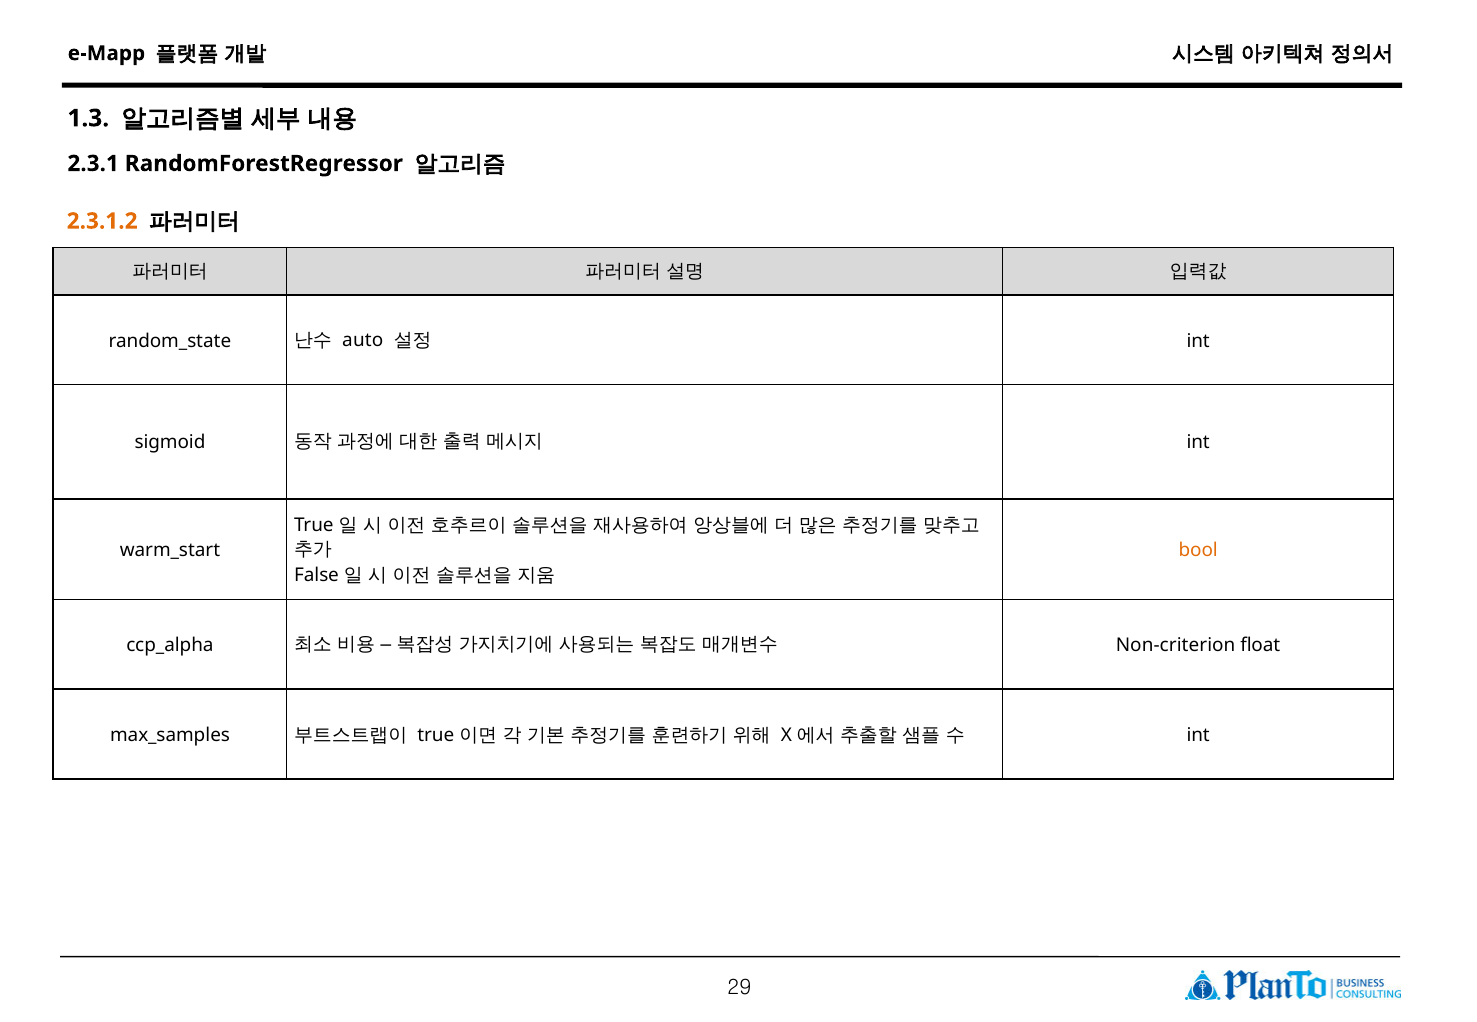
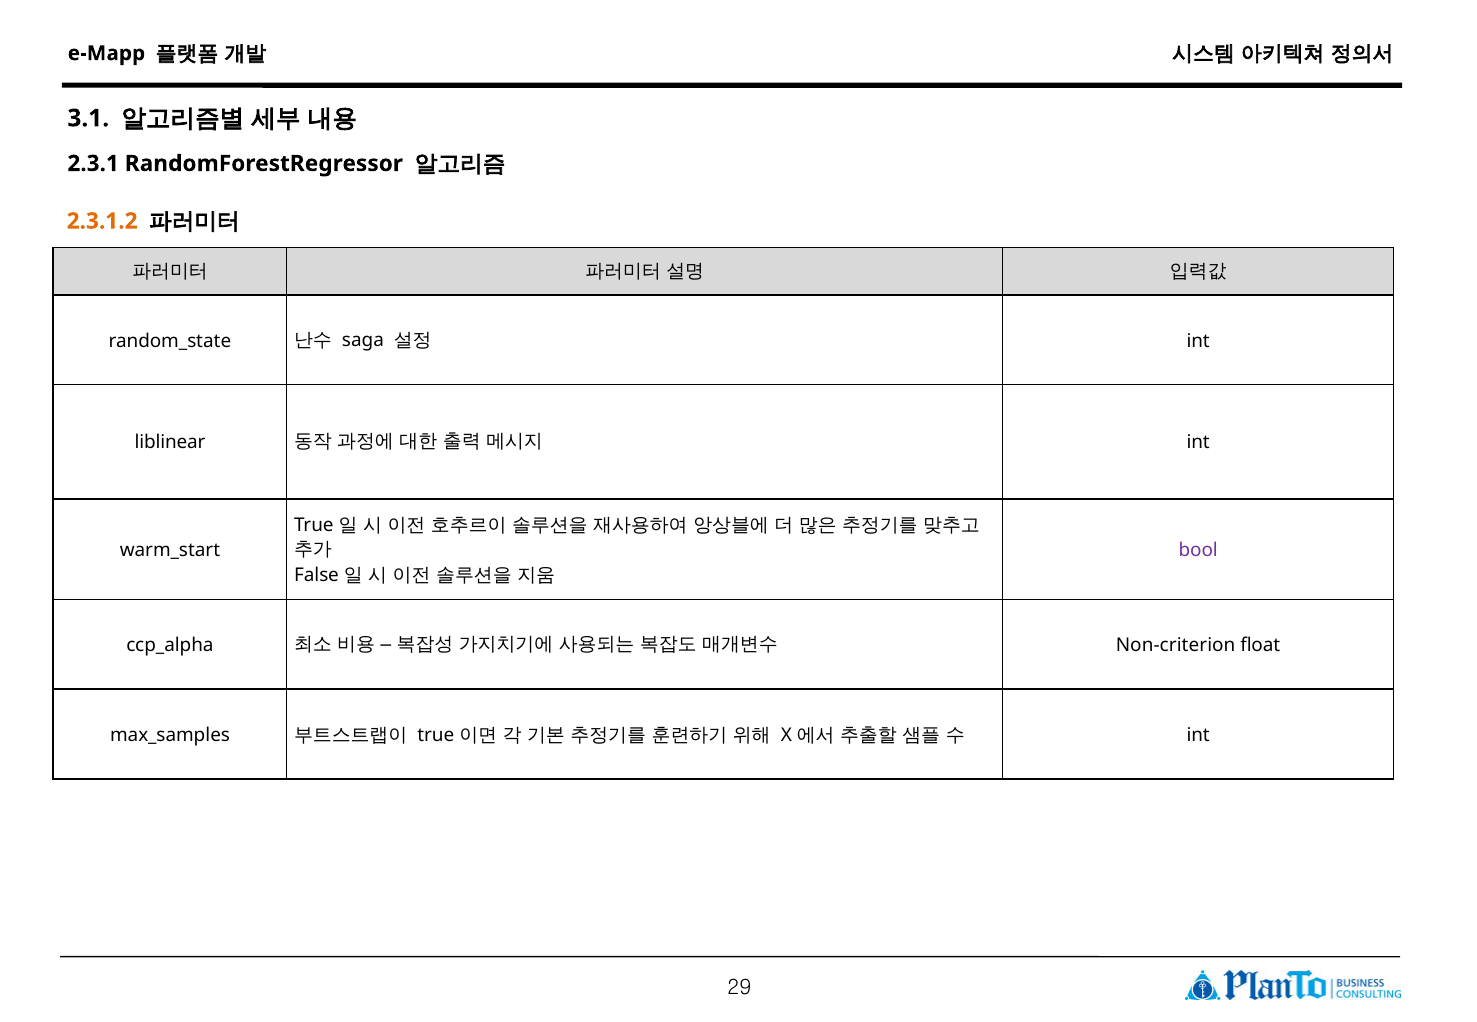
1.3: 1.3 -> 3.1
auto: auto -> saga
sigmoid: sigmoid -> liblinear
bool colour: orange -> purple
